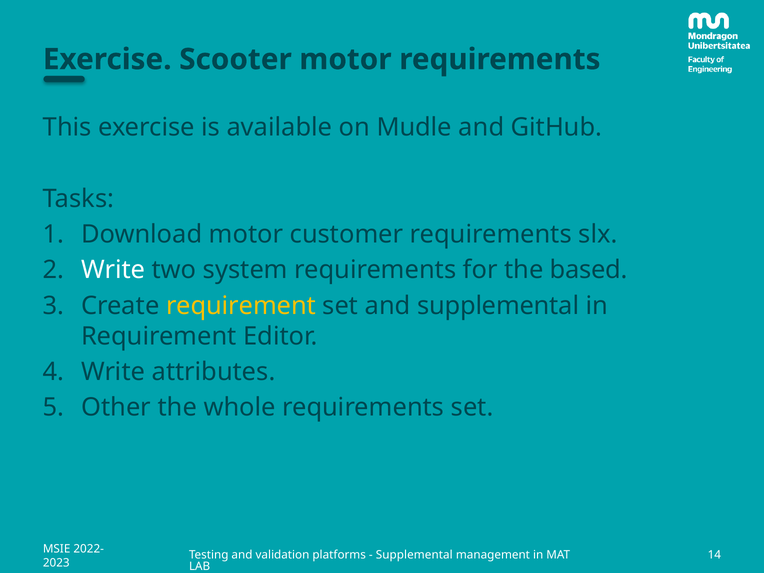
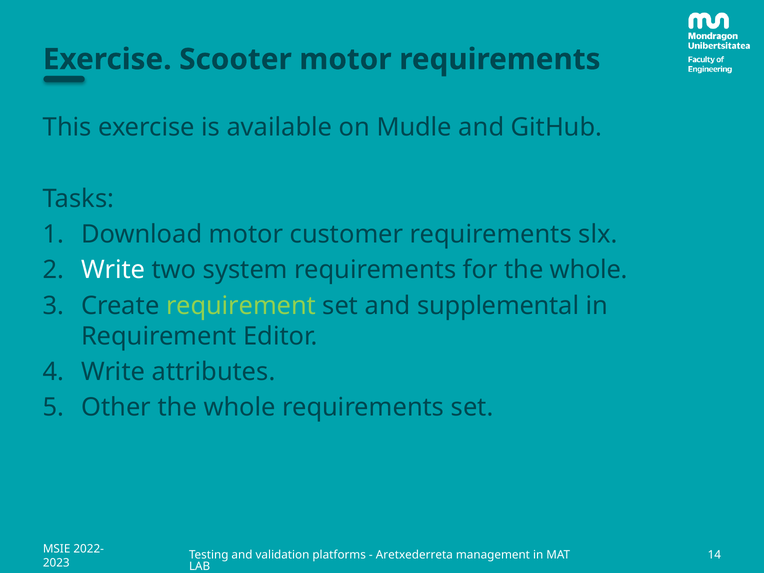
for the based: based -> whole
requirement at (241, 306) colour: yellow -> light green
Supplemental at (414, 555): Supplemental -> Aretxederreta
